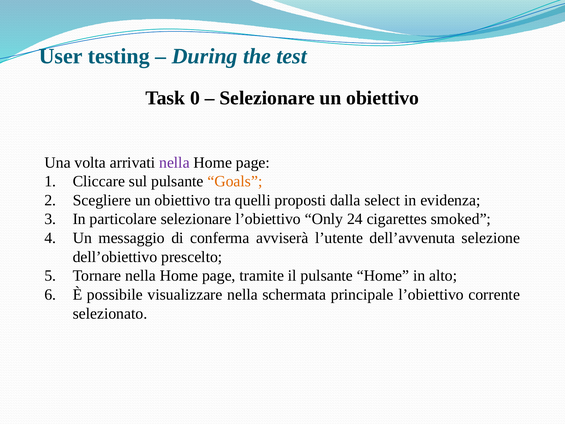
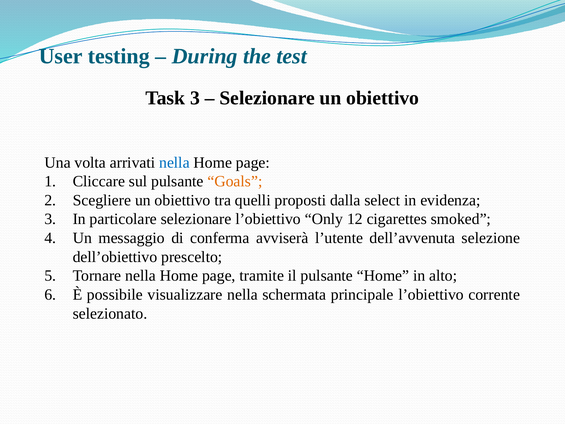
Task 0: 0 -> 3
nella at (174, 162) colour: purple -> blue
24: 24 -> 12
